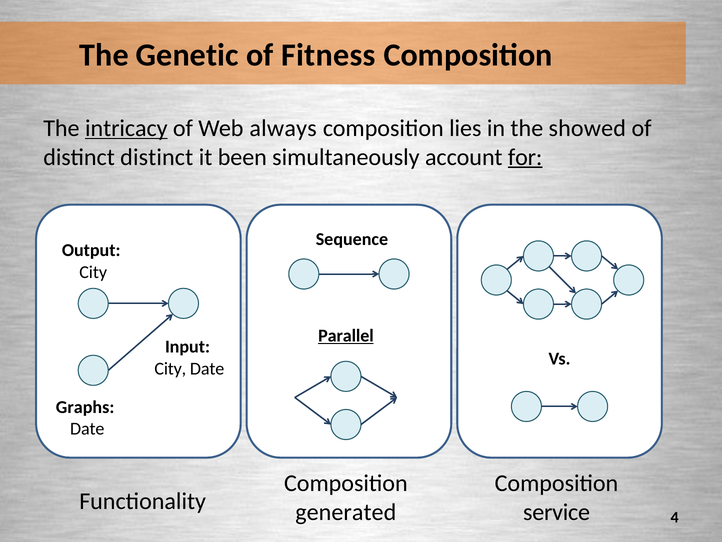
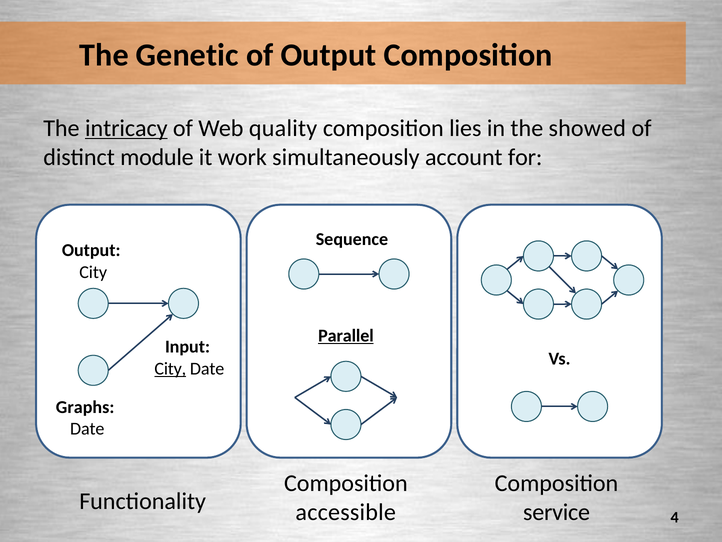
of Fitness: Fitness -> Output
always: always -> quality
distinct distinct: distinct -> module
been: been -> work
for underline: present -> none
City at (170, 368) underline: none -> present
generated: generated -> accessible
